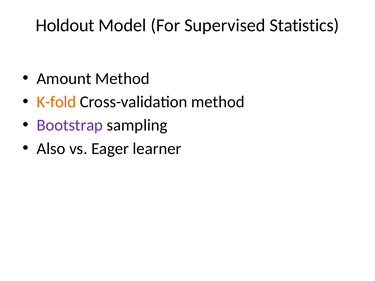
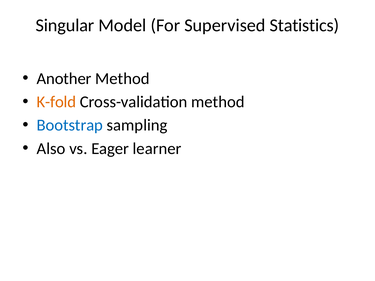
Holdout: Holdout -> Singular
Amount: Amount -> Another
Bootstrap colour: purple -> blue
